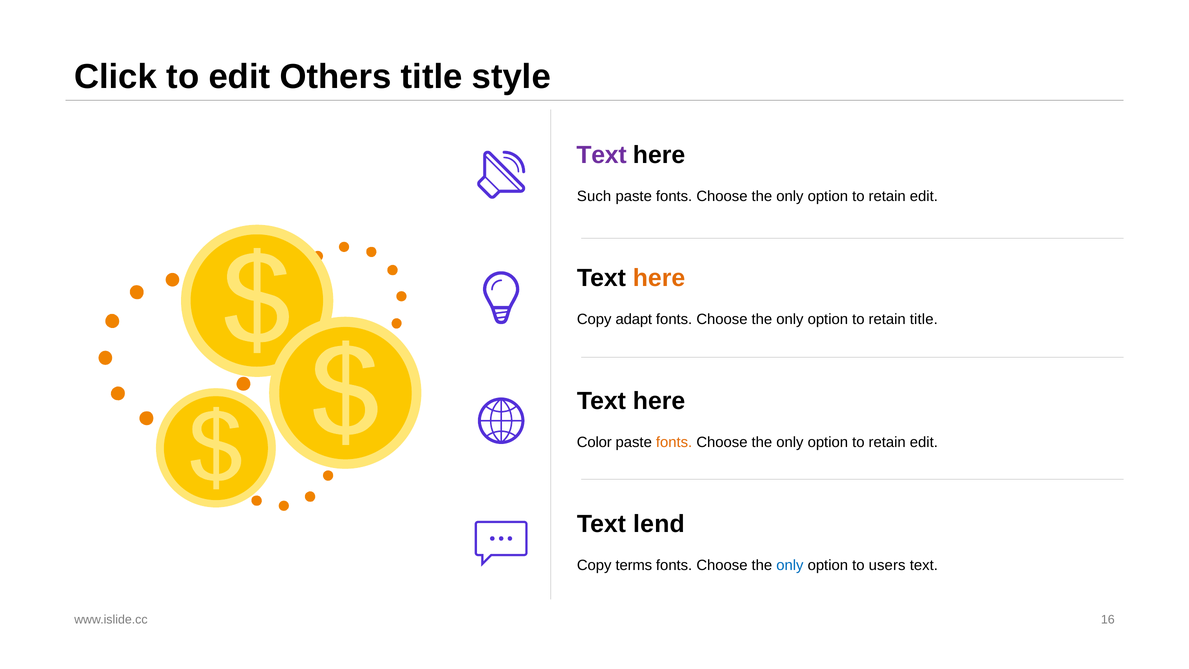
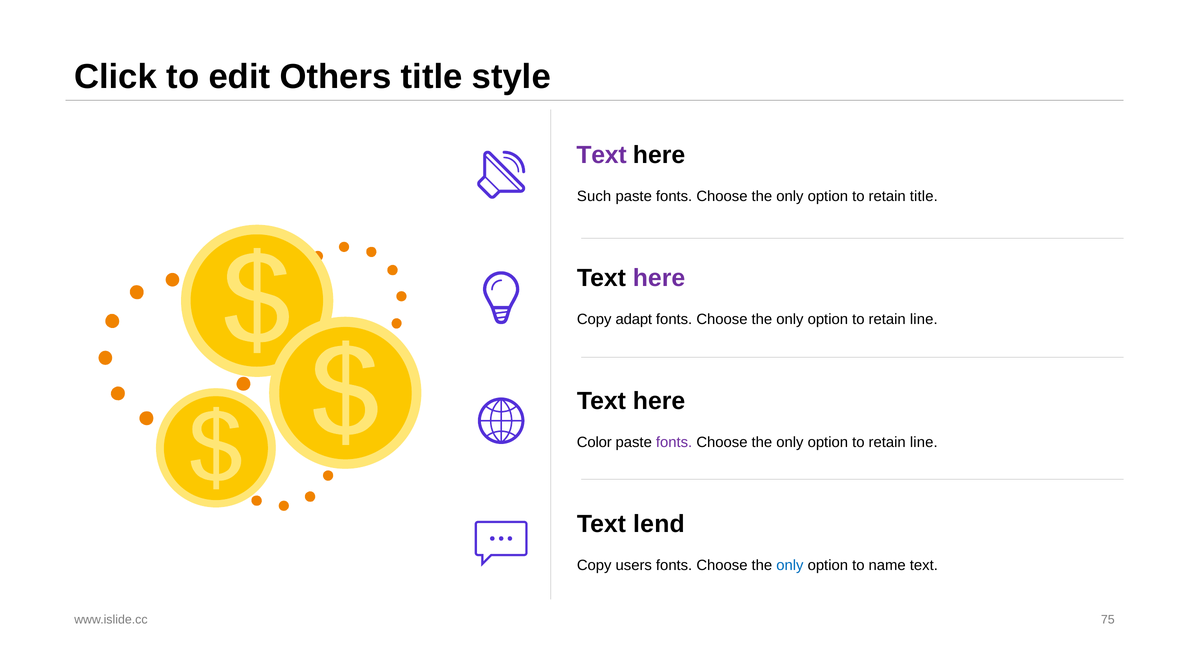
edit at (924, 196): edit -> title
here at (659, 278) colour: orange -> purple
title at (924, 319): title -> line
fonts at (674, 442) colour: orange -> purple
edit at (924, 442): edit -> line
terms: terms -> users
users: users -> name
16: 16 -> 75
